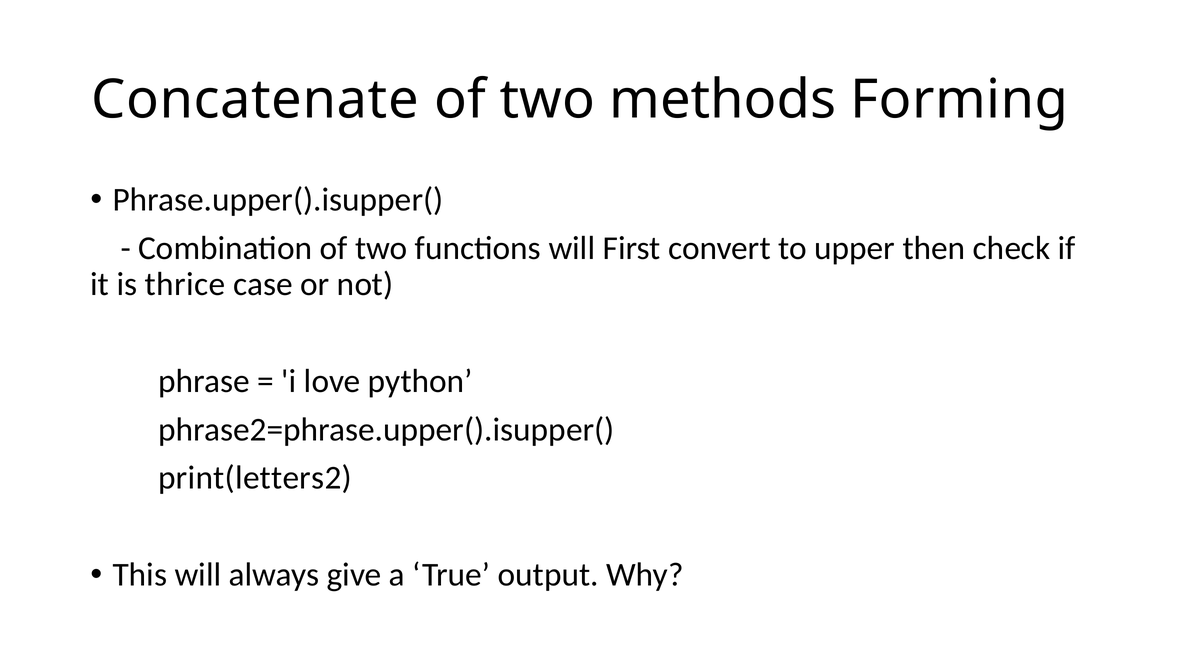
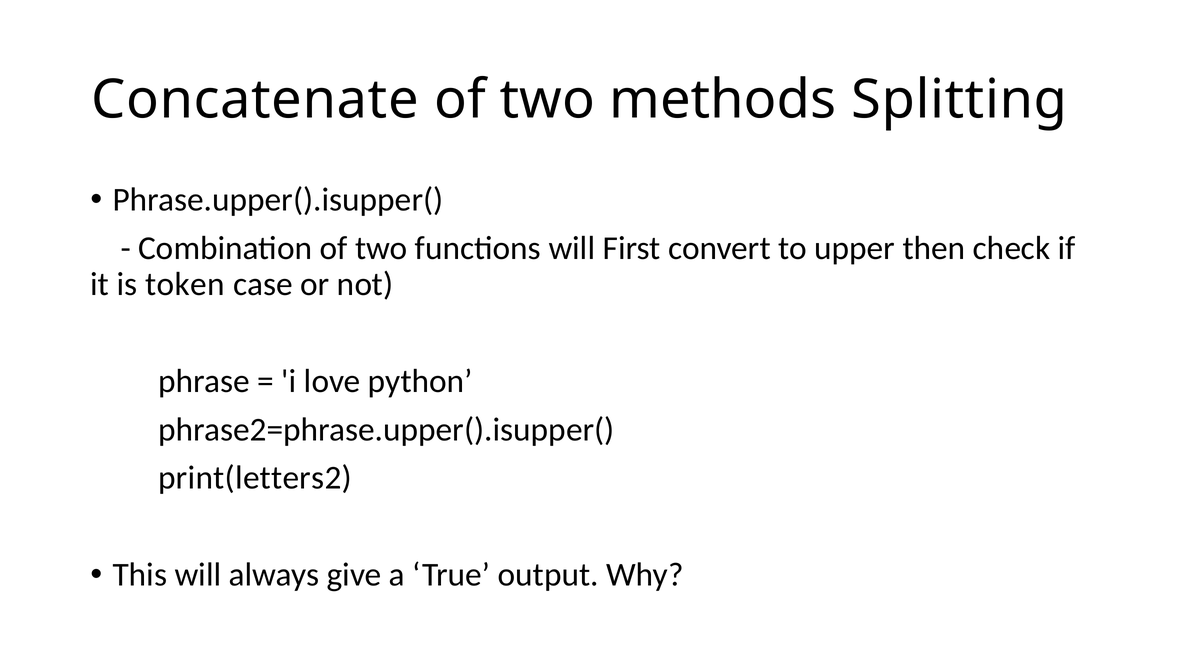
Forming: Forming -> Splitting
thrice: thrice -> token
